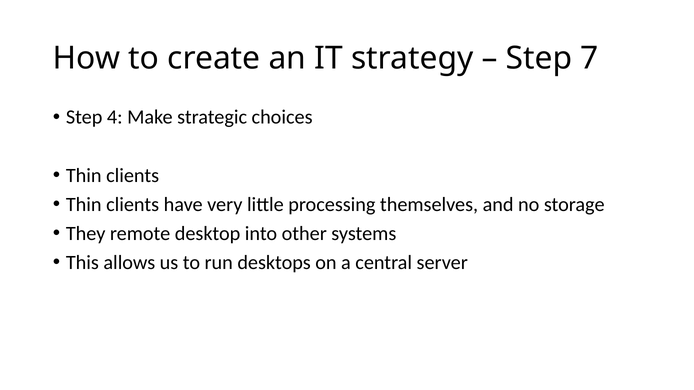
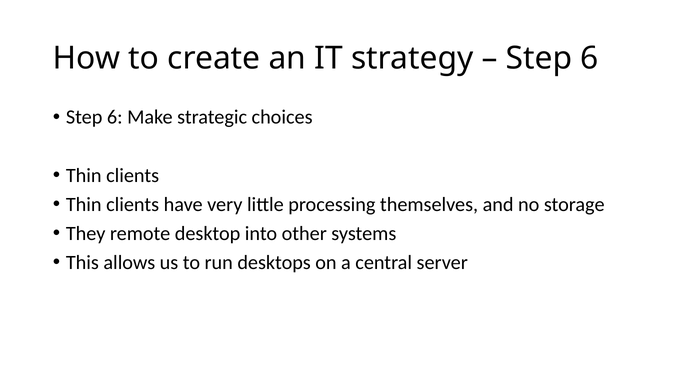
7 at (590, 58): 7 -> 6
4 at (115, 117): 4 -> 6
